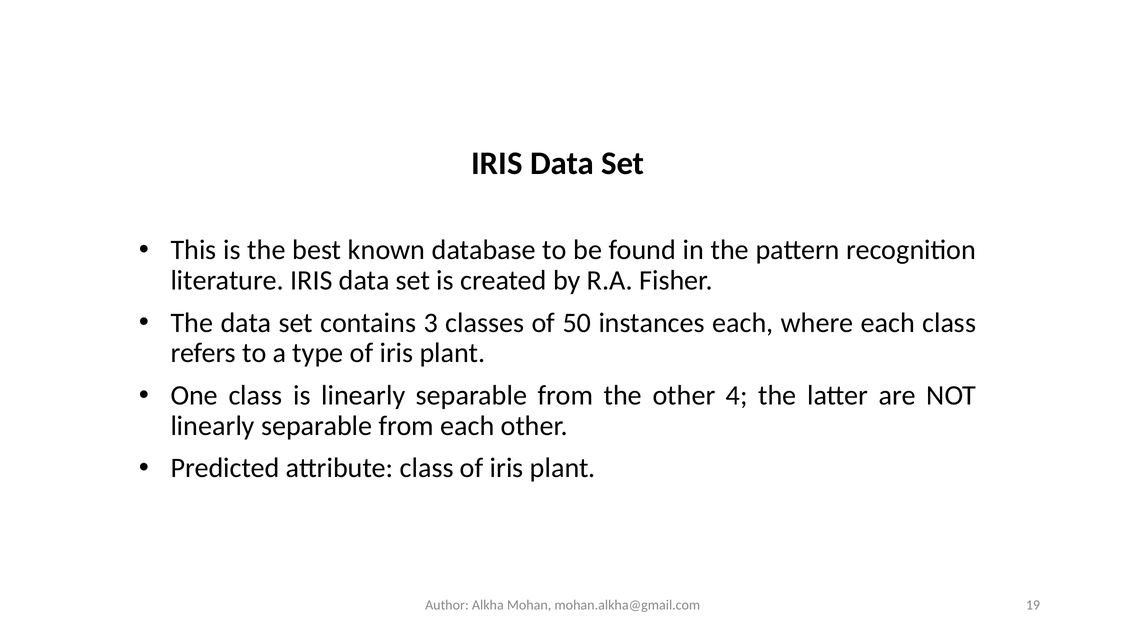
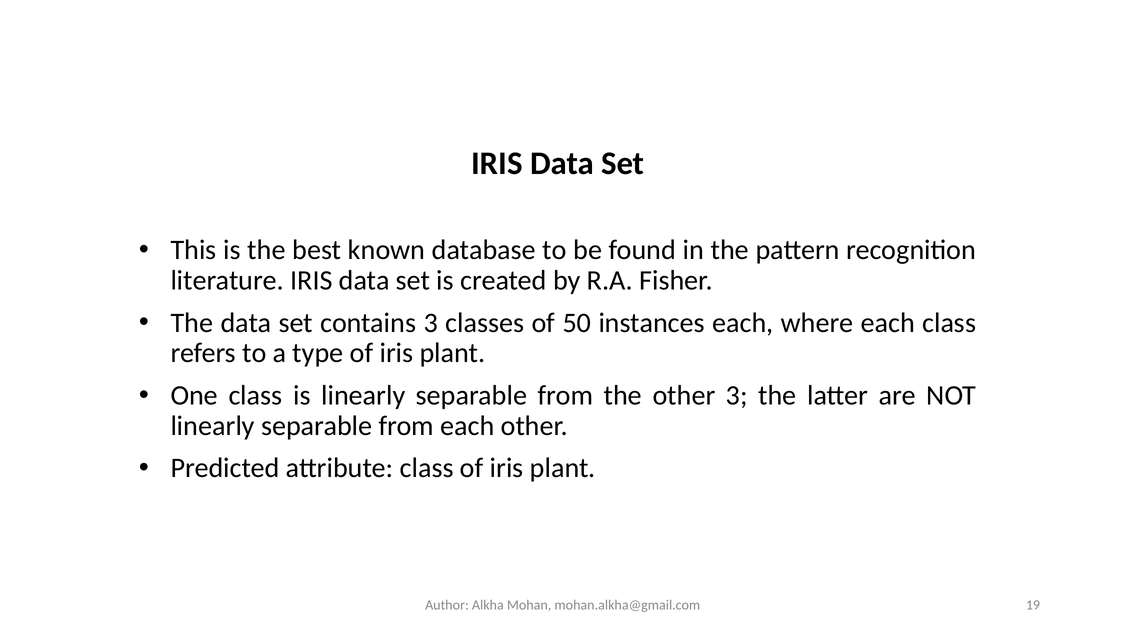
other 4: 4 -> 3
